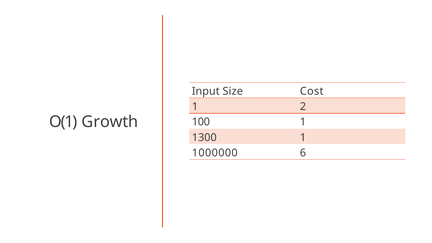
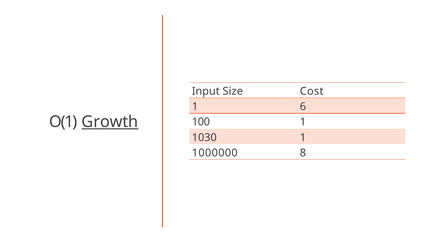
2: 2 -> 6
Growth underline: none -> present
1300: 1300 -> 1030
6: 6 -> 8
